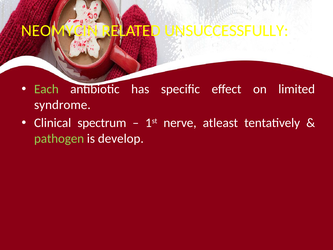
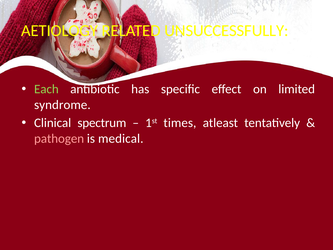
NEOMYCIN: NEOMYCIN -> AETIOLOGY
nerve: nerve -> times
pathogen colour: light green -> pink
develop: develop -> medical
